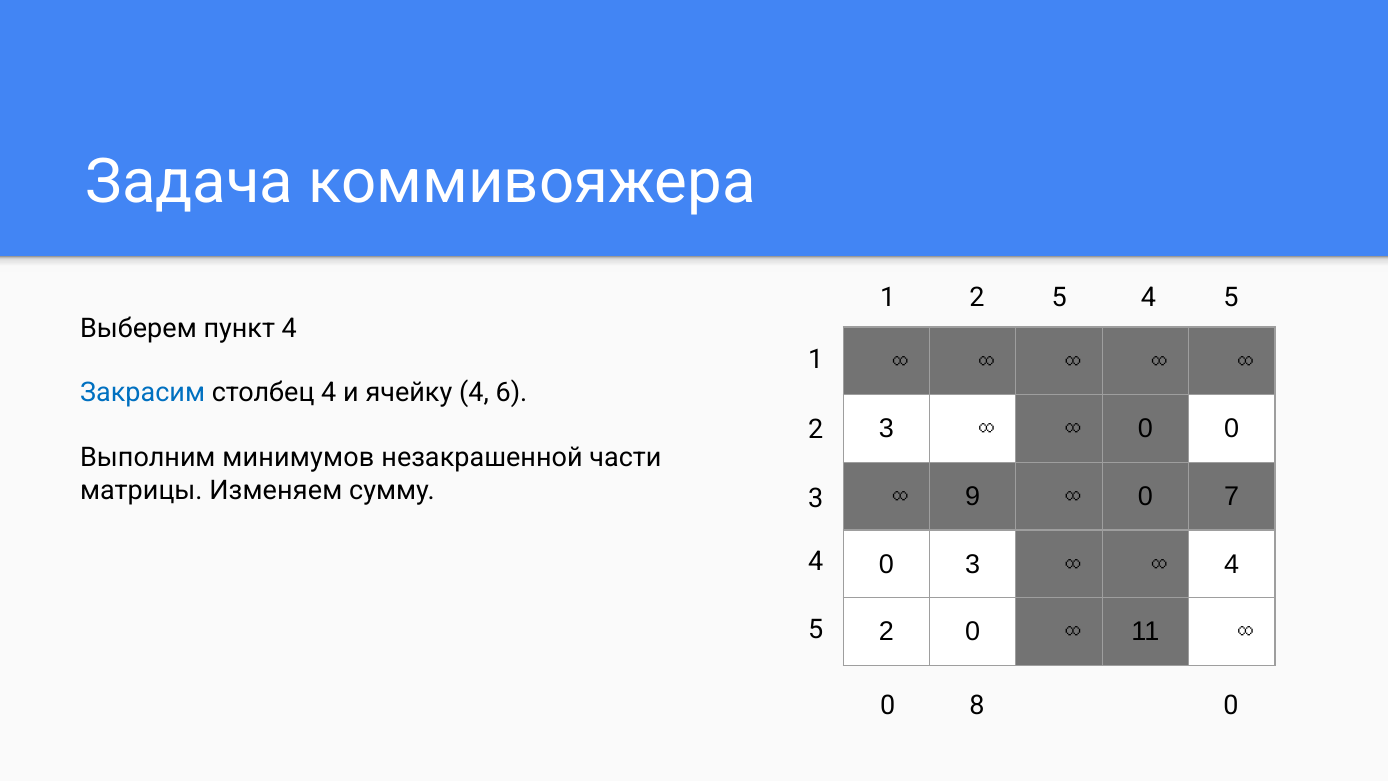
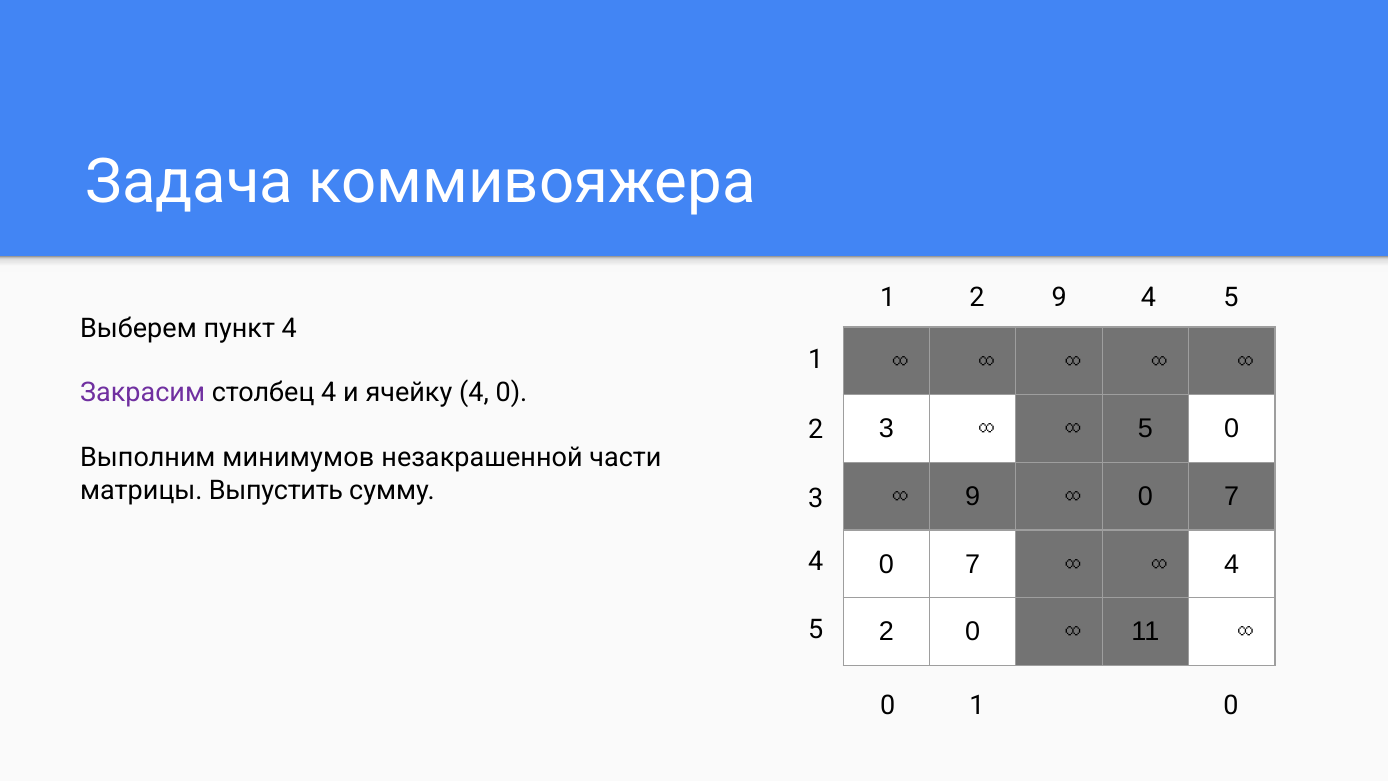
2 5: 5 -> 9
Закрасим colour: blue -> purple
4 6: 6 -> 0
0 at (1145, 429): 0 -> 5
Изменяем: Изменяем -> Выпустить
3 at (973, 564): 3 -> 7
0 8: 8 -> 1
